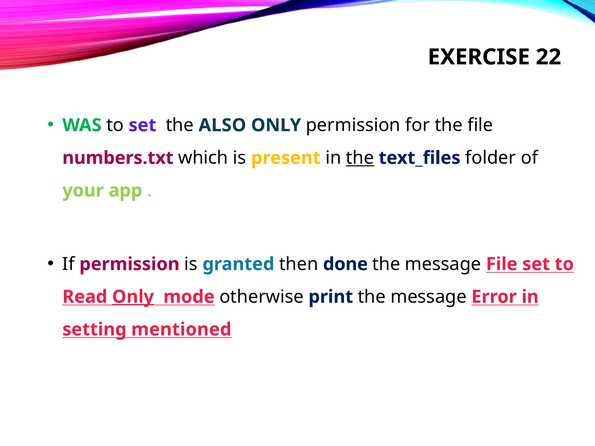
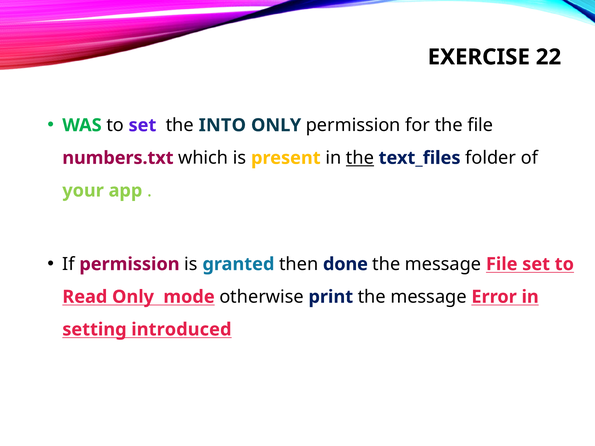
ALSO: ALSO -> INTO
Only at (133, 297) underline: present -> none
mentioned: mentioned -> introduced
